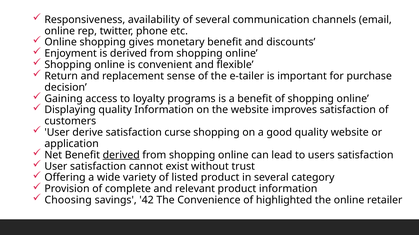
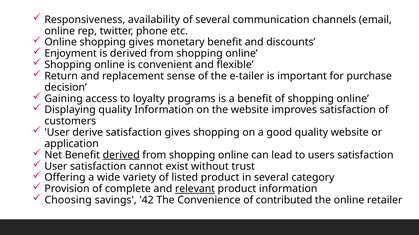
satisfaction curse: curse -> gives
relevant underline: none -> present
highlighted: highlighted -> contributed
